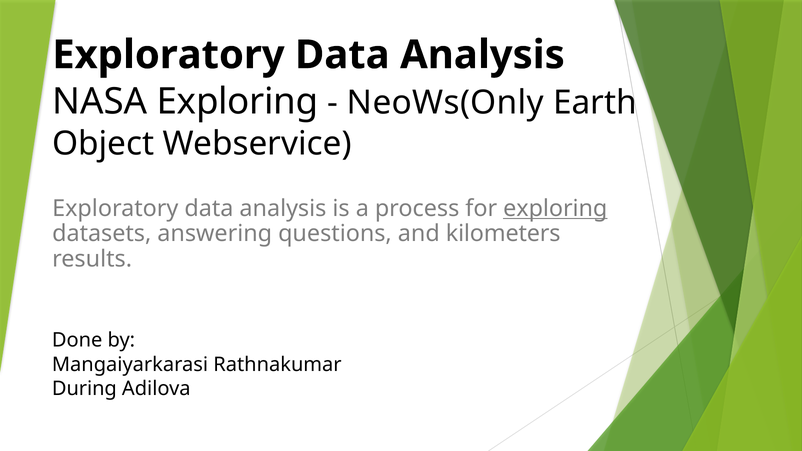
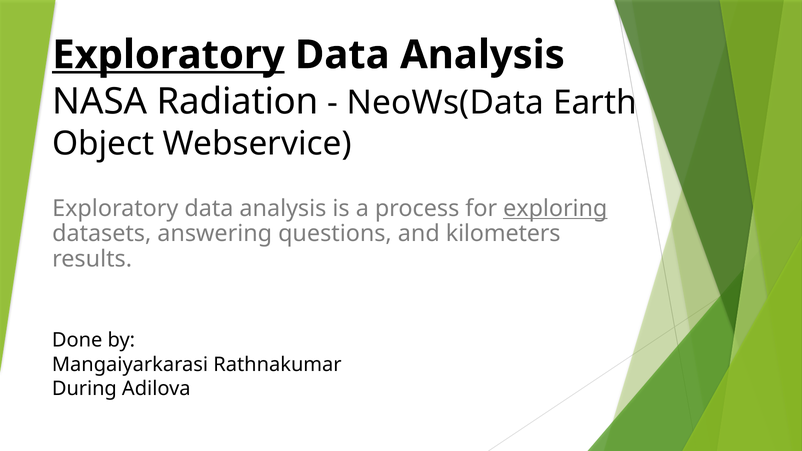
Exploratory at (168, 55) underline: none -> present
NASA Exploring: Exploring -> Radiation
NeoWs(Only: NeoWs(Only -> NeoWs(Data
